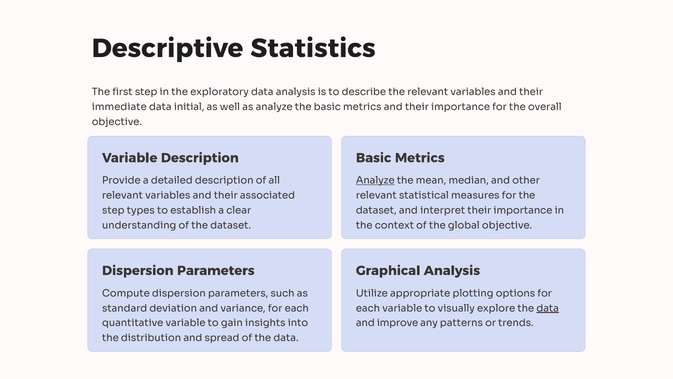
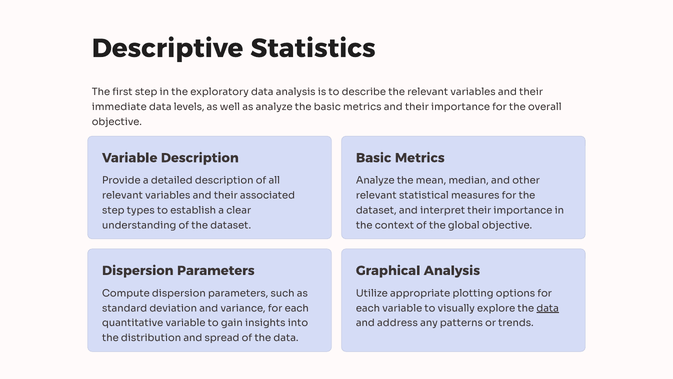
initial: initial -> levels
Analyze at (375, 180) underline: present -> none
improve: improve -> address
